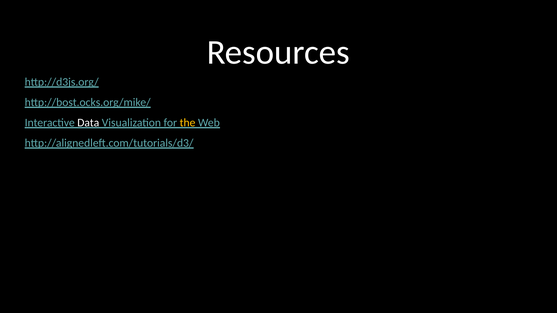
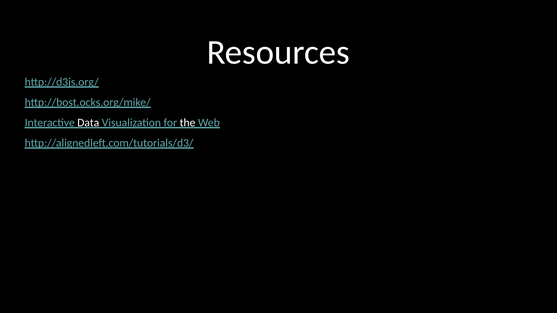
the colour: yellow -> white
